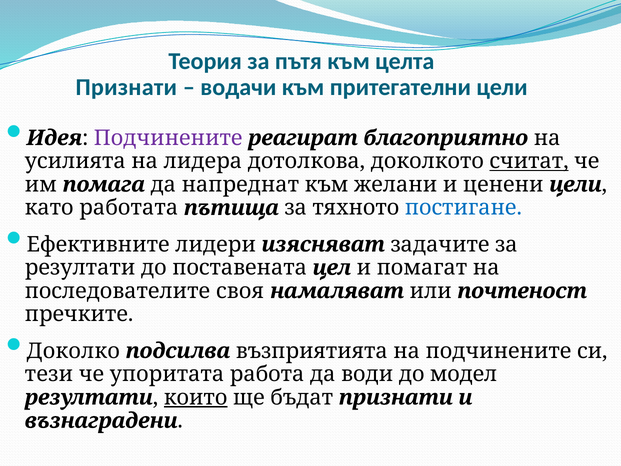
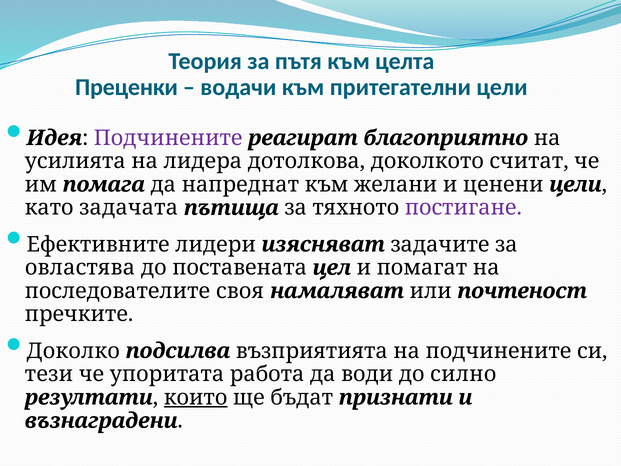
Признати at (126, 87): Признати -> Преценки
считат underline: present -> none
работата: работата -> задачата
постигане colour: blue -> purple
резултати at (80, 268): резултати -> овластява
модел: модел -> силно
